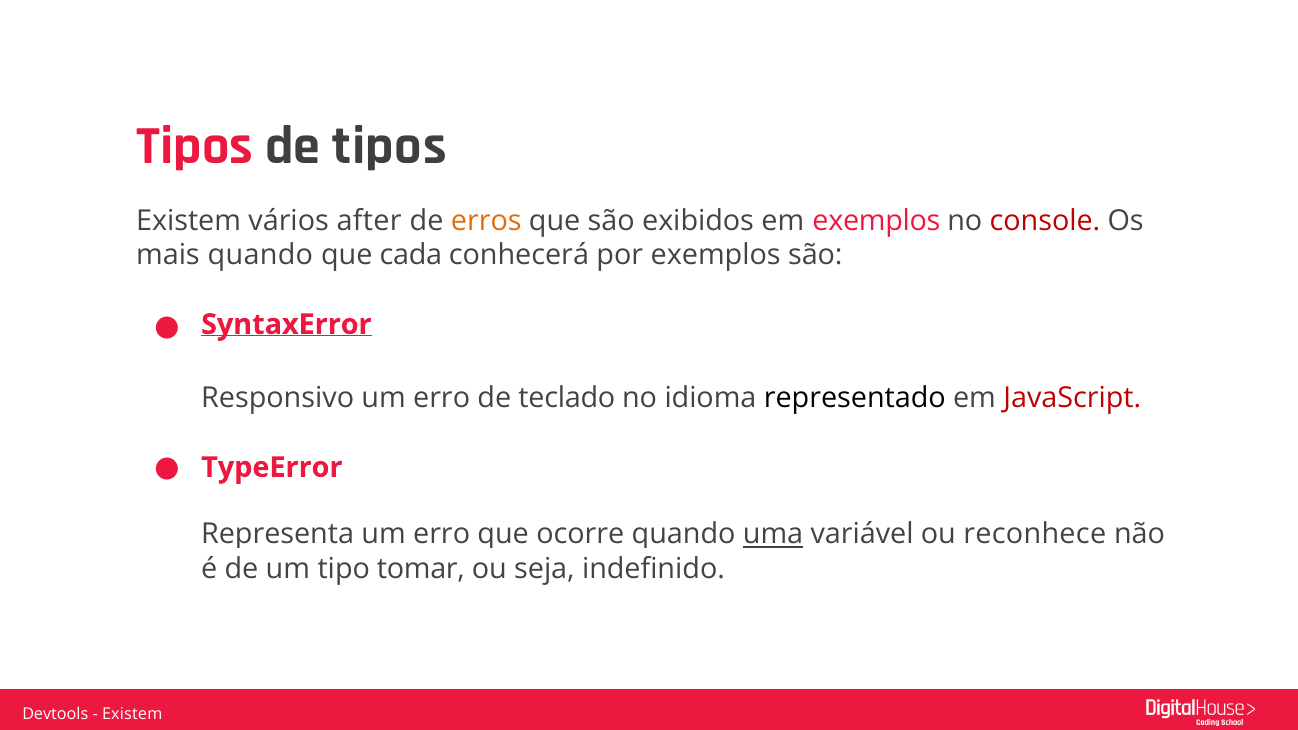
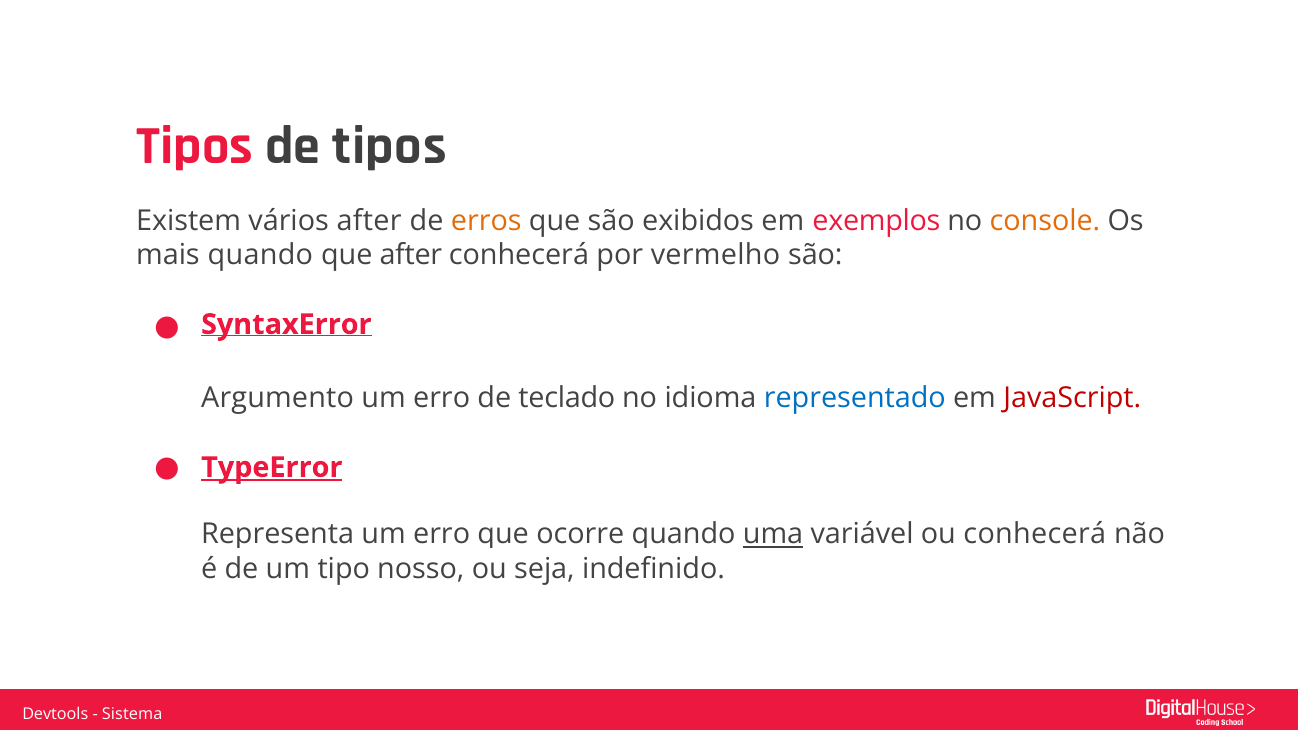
console colour: red -> orange
que cada: cada -> after
por exemplos: exemplos -> vermelho
Responsivo: Responsivo -> Argumento
representado colour: black -> blue
TypeError underline: none -> present
ou reconhece: reconhece -> conhecerá
tomar: tomar -> nosso
Existem at (132, 714): Existem -> Sistema
